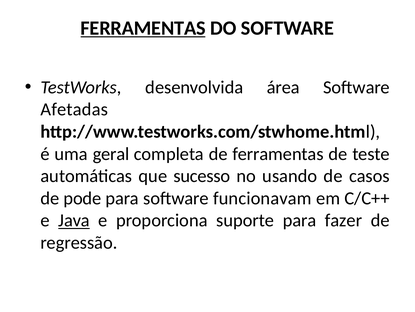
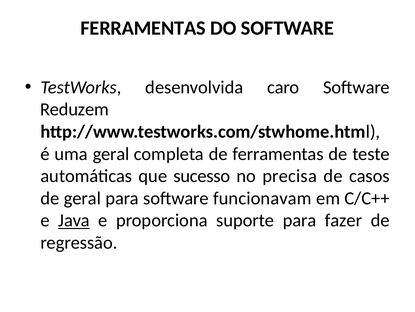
FERRAMENTAS at (143, 28) underline: present -> none
área: área -> caro
Afetadas: Afetadas -> Reduzem
usando: usando -> precisa
de pode: pode -> geral
